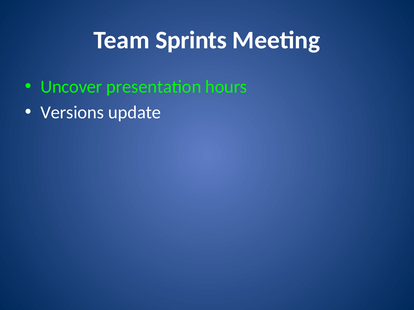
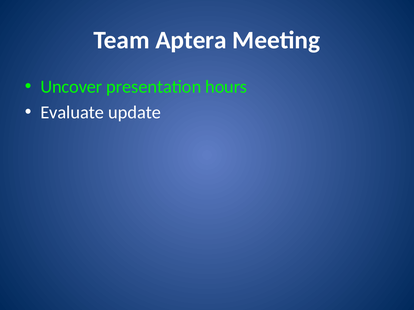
Sprints: Sprints -> Aptera
Versions: Versions -> Evaluate
